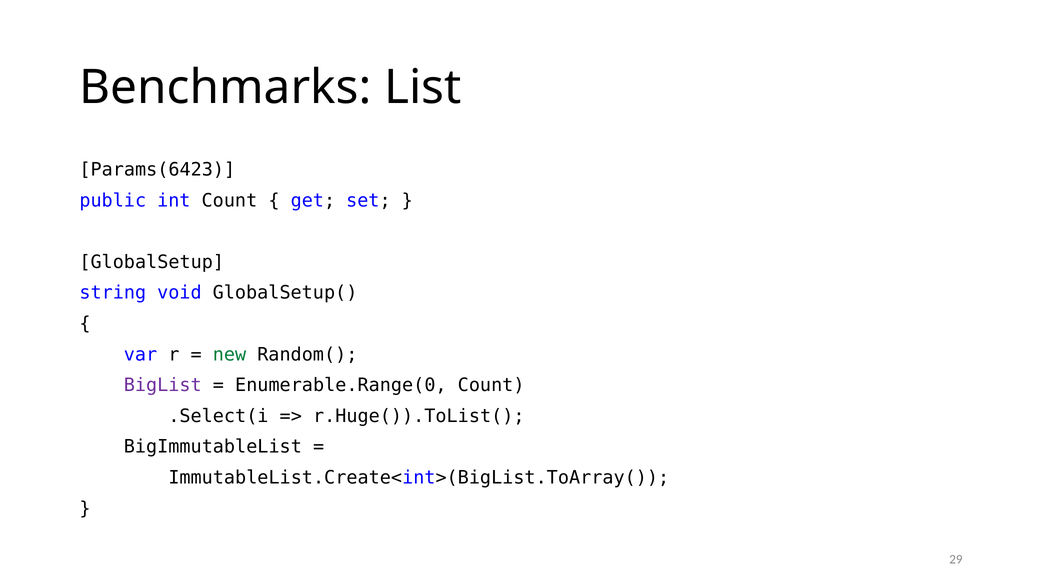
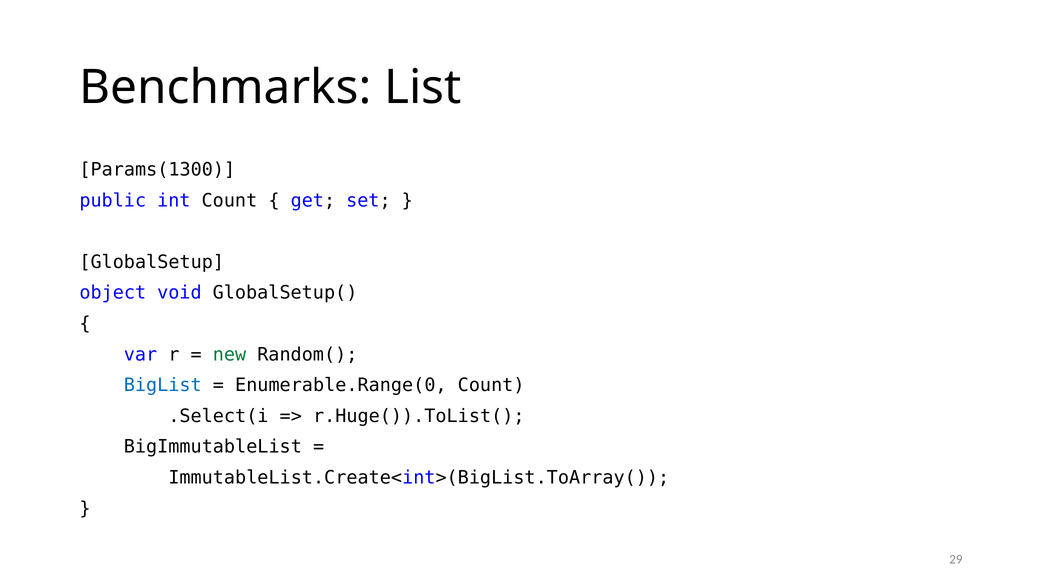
Params(6423: Params(6423 -> Params(1300
string: string -> object
BigList colour: purple -> blue
